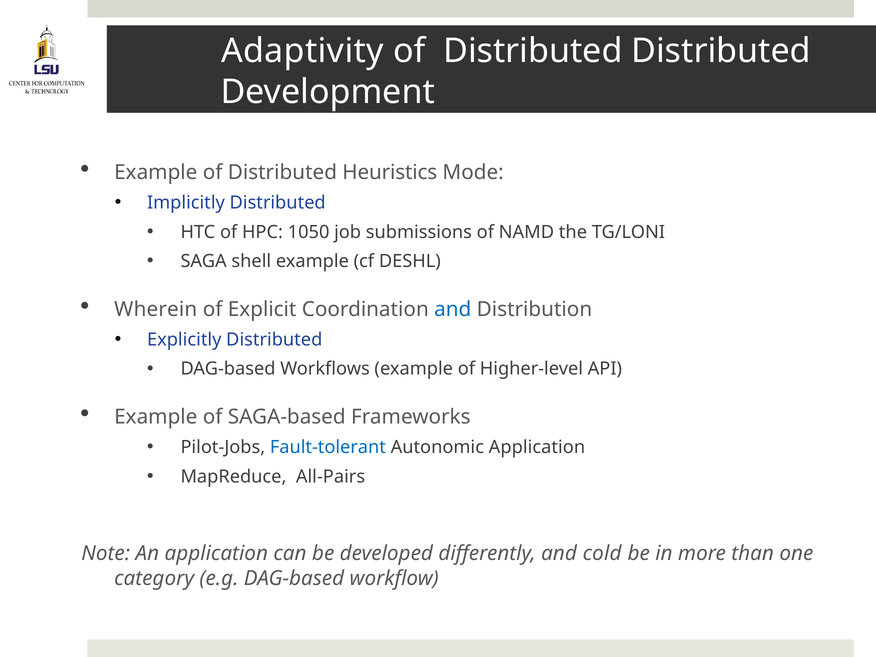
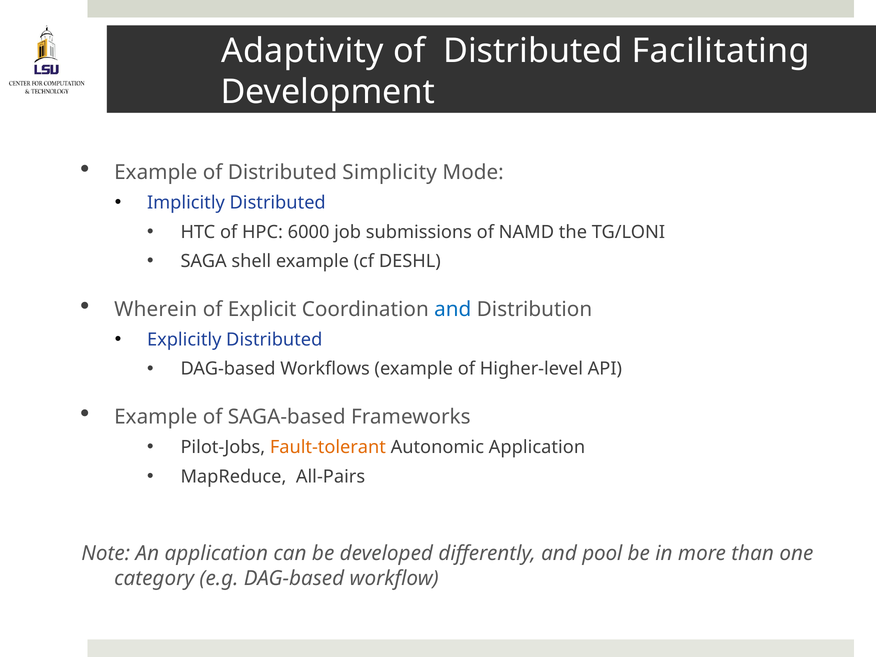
Distributed Distributed: Distributed -> Facilitating
Heuristics: Heuristics -> Simplicity
1050: 1050 -> 6000
Fault-tolerant colour: blue -> orange
cold: cold -> pool
